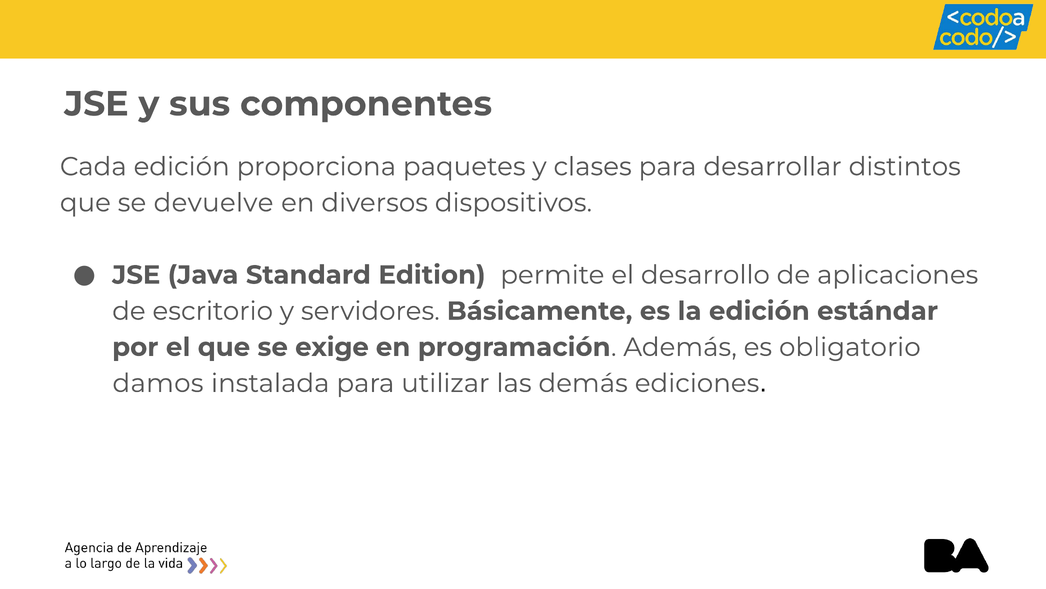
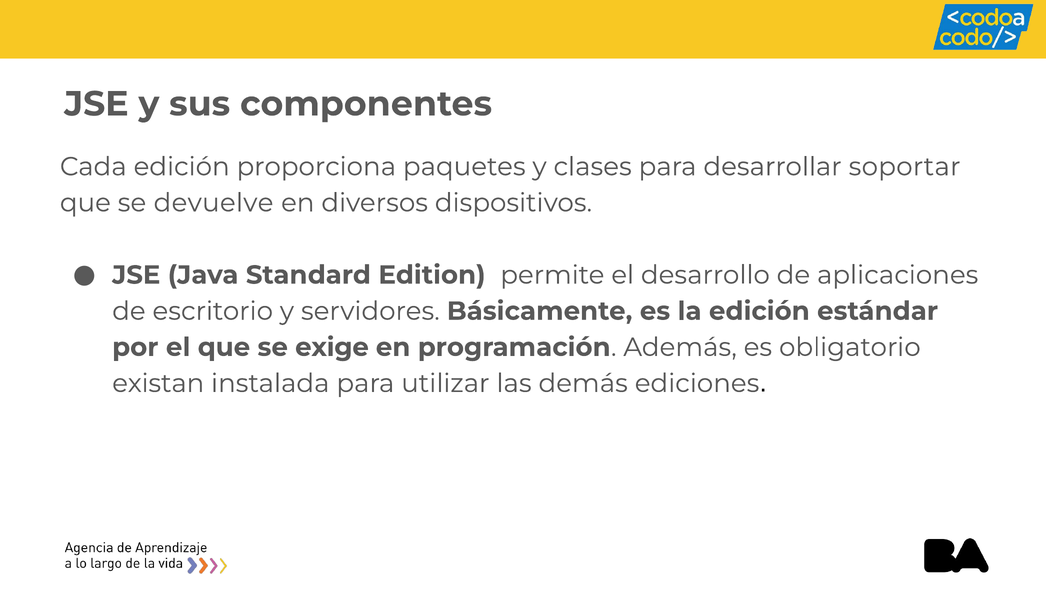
distintos: distintos -> soportar
damos: damos -> existan
